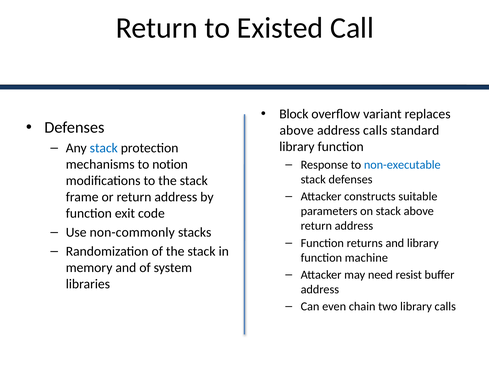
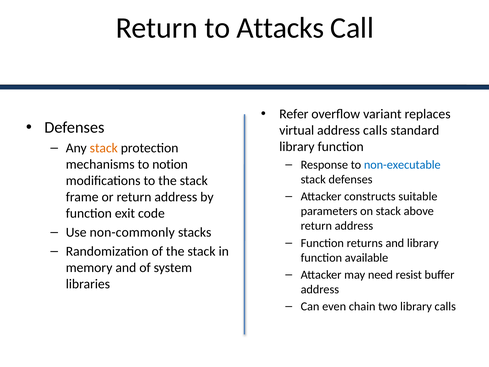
Existed: Existed -> Attacks
Block: Block -> Refer
above at (297, 130): above -> virtual
stack at (104, 148) colour: blue -> orange
machine: machine -> available
